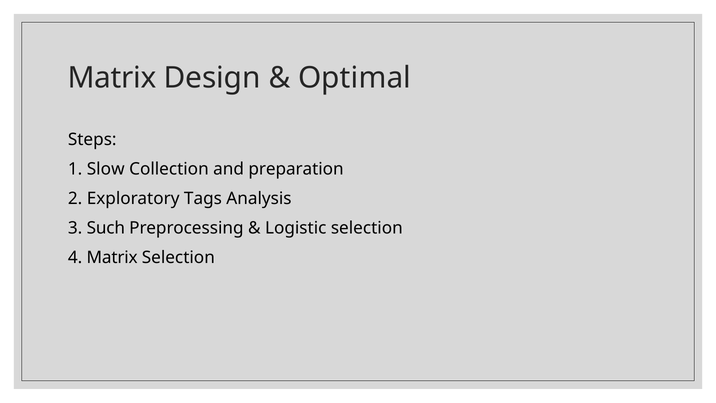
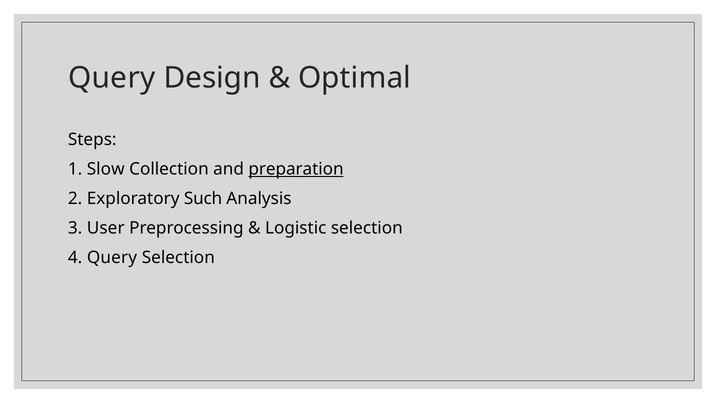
Matrix at (112, 78): Matrix -> Query
preparation underline: none -> present
Tags: Tags -> Such
Such: Such -> User
4 Matrix: Matrix -> Query
